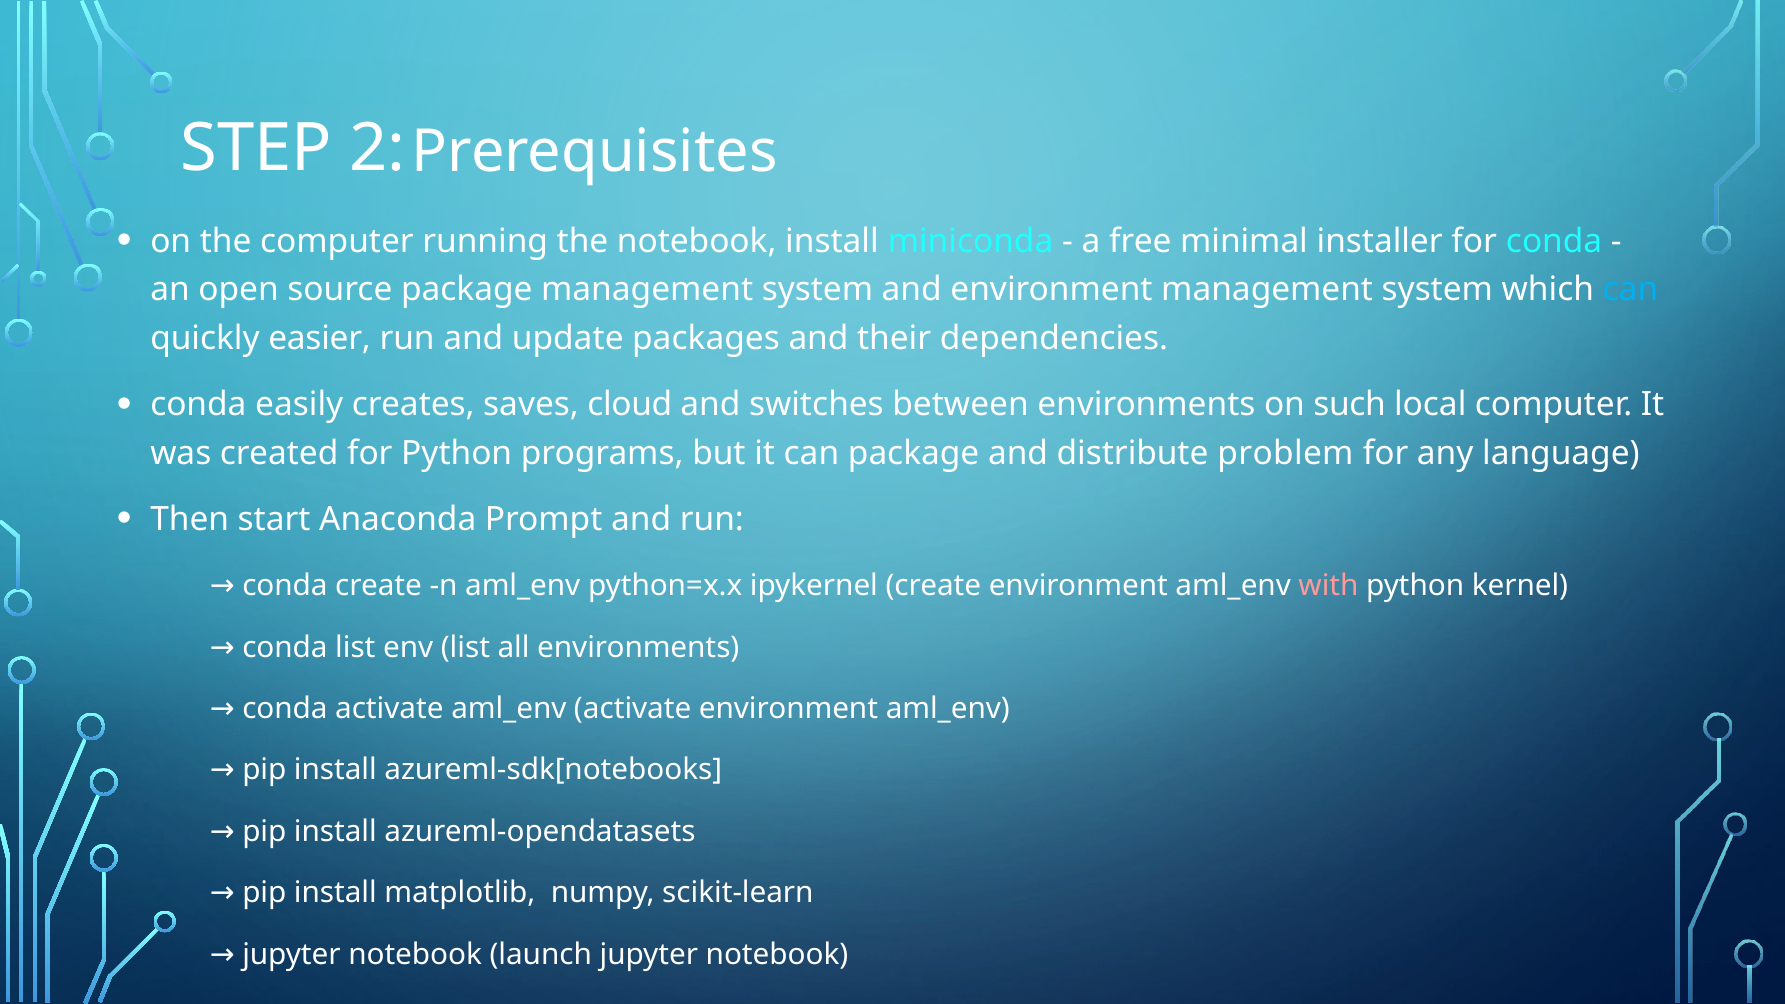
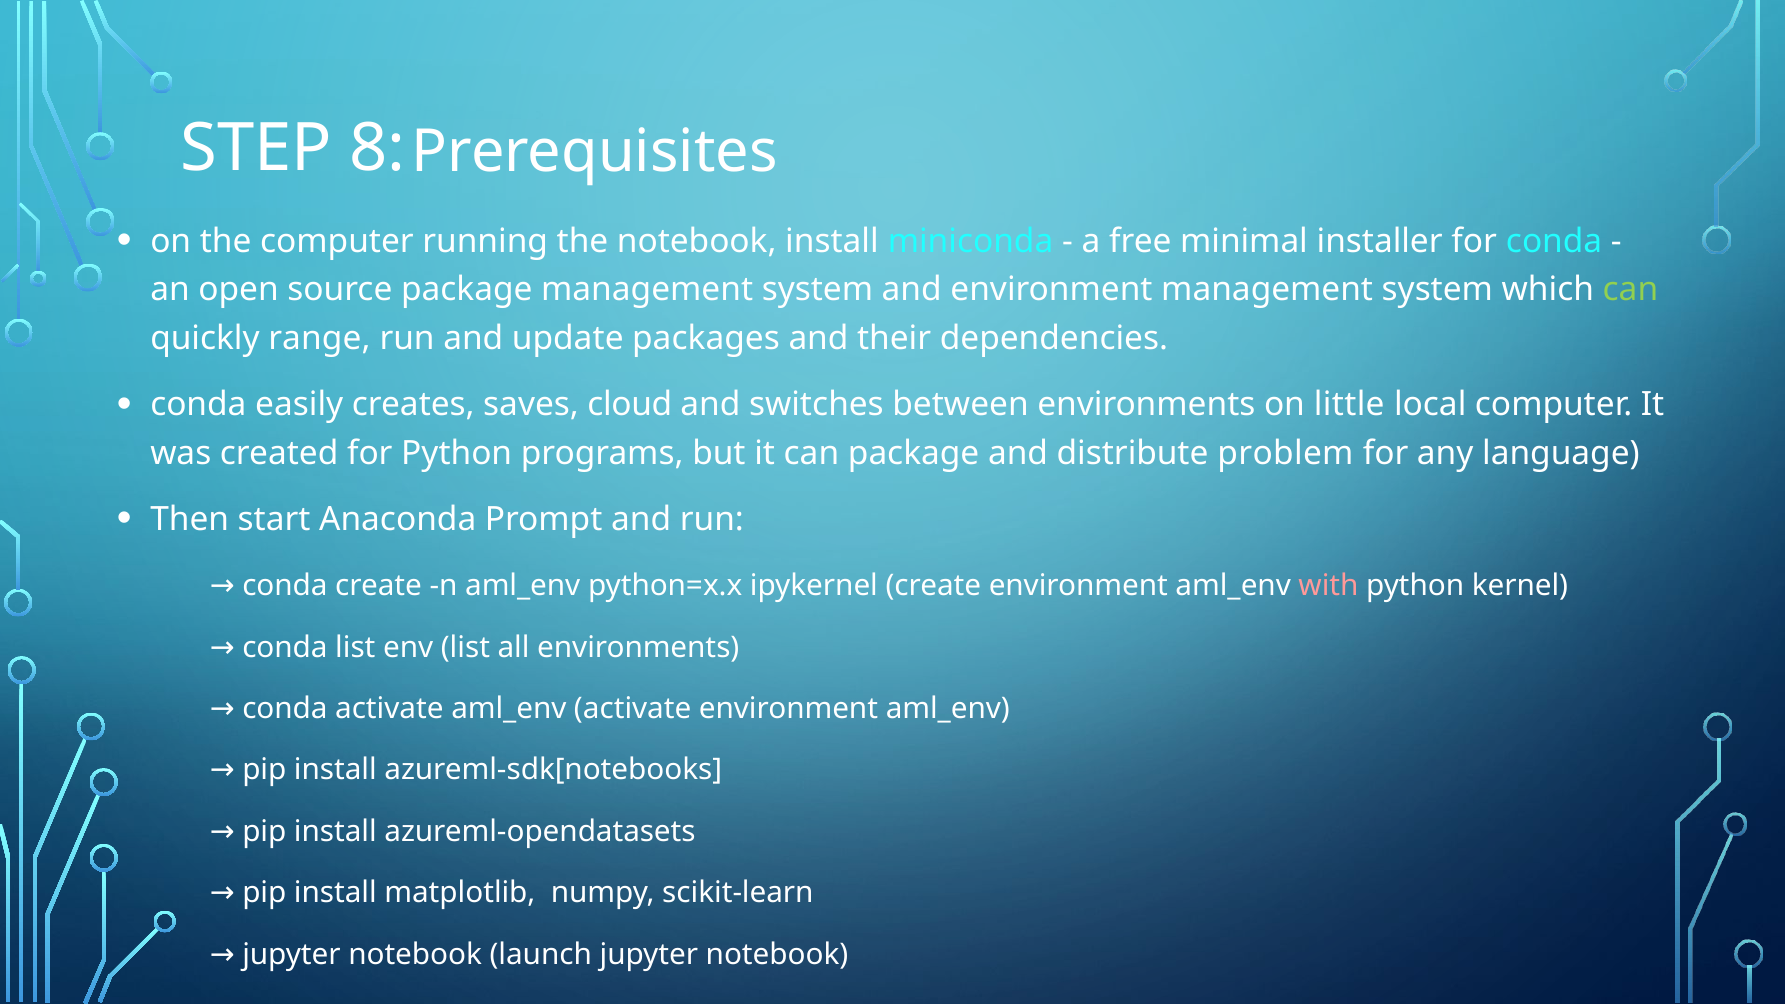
2: 2 -> 8
can at (1630, 290) colour: light blue -> light green
easier: easier -> range
such: such -> little
